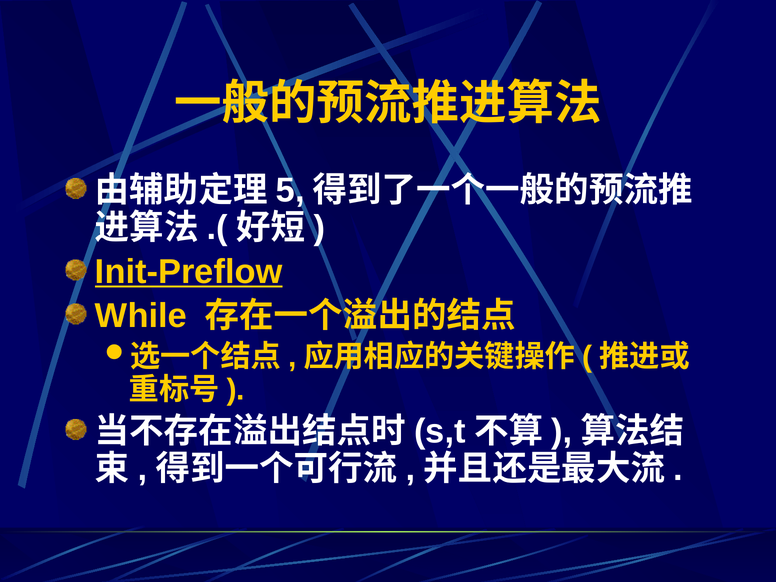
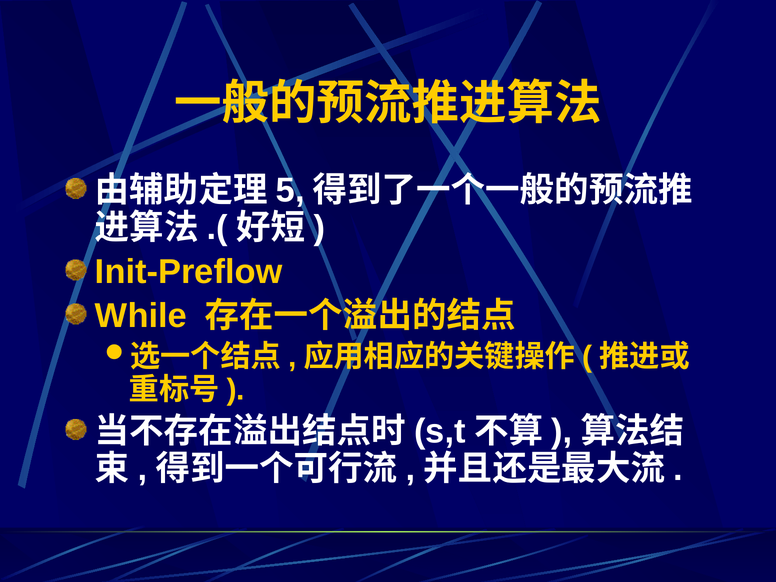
Init-Preflow underline: present -> none
